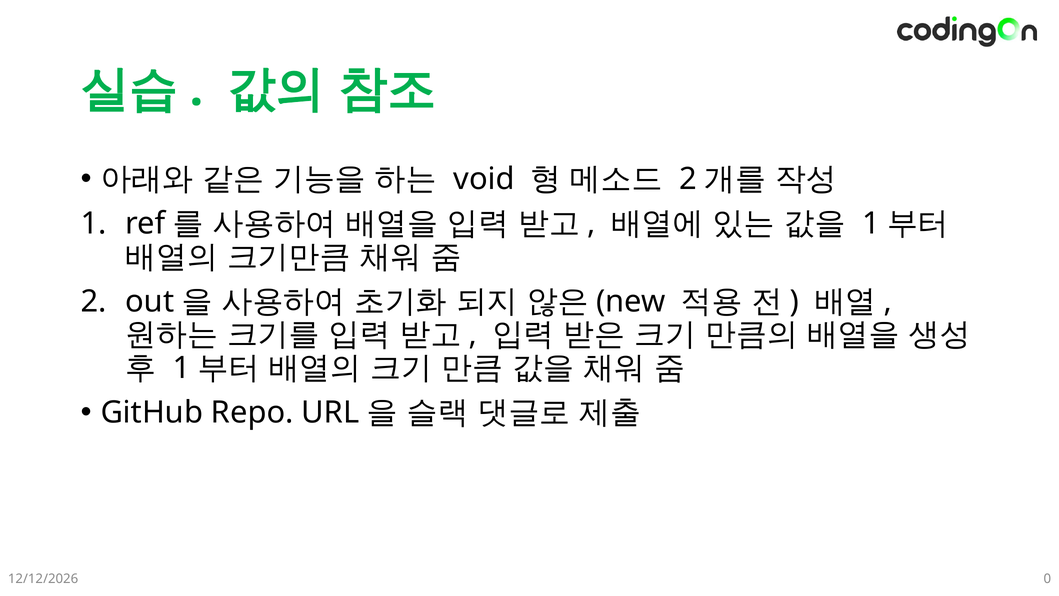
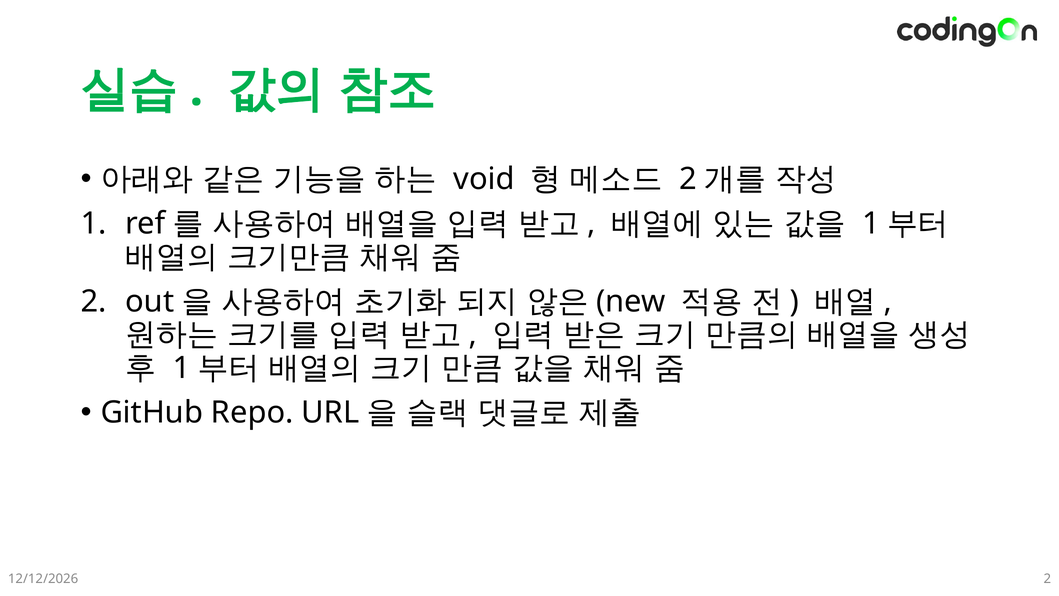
0 at (1047, 579): 0 -> 2
